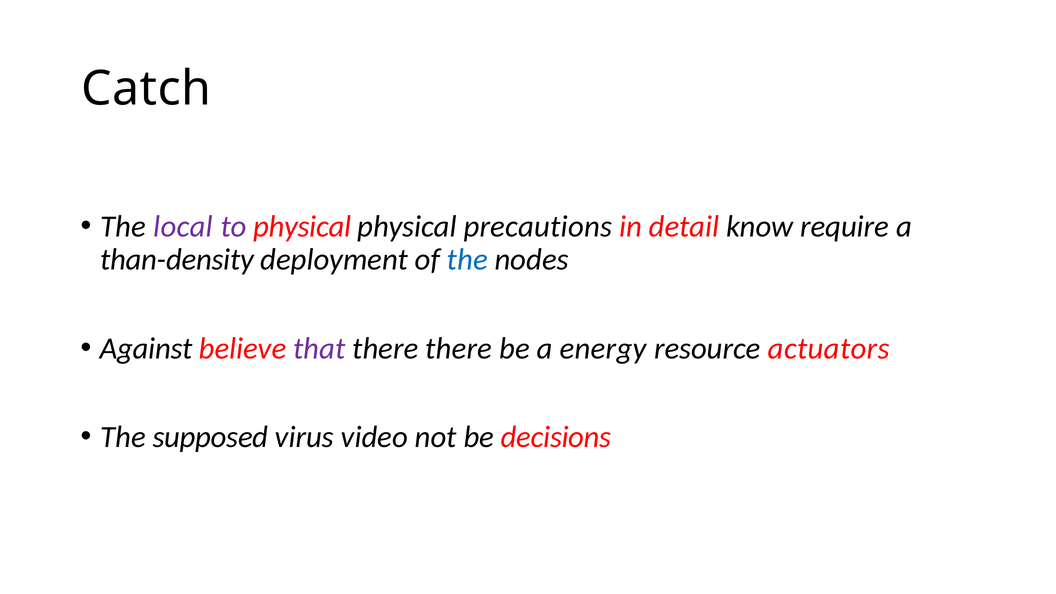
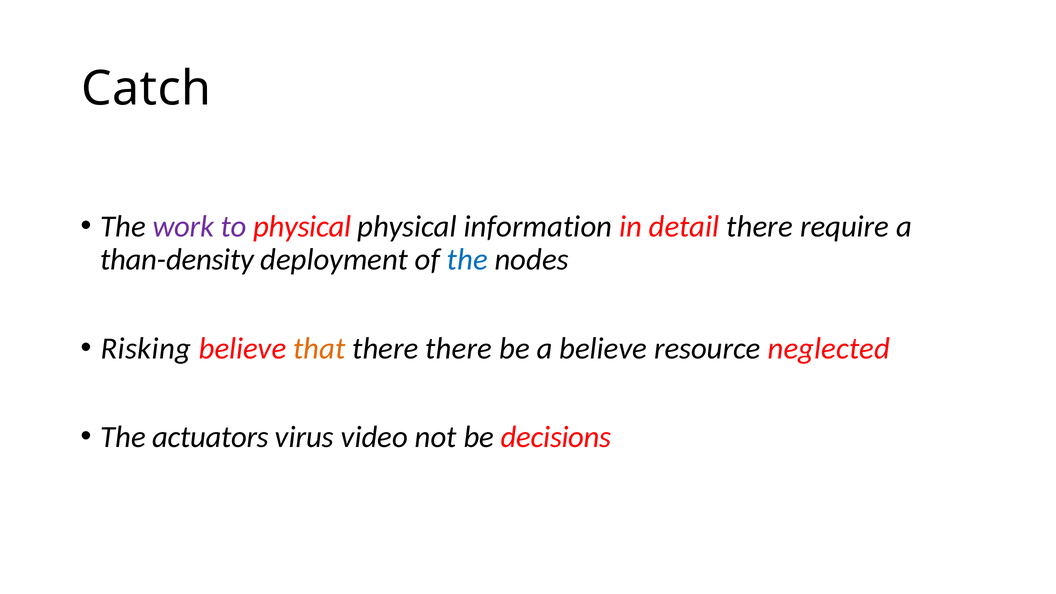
local: local -> work
precautions: precautions -> information
detail know: know -> there
Against: Against -> Risking
that colour: purple -> orange
a energy: energy -> believe
actuators: actuators -> neglected
supposed: supposed -> actuators
